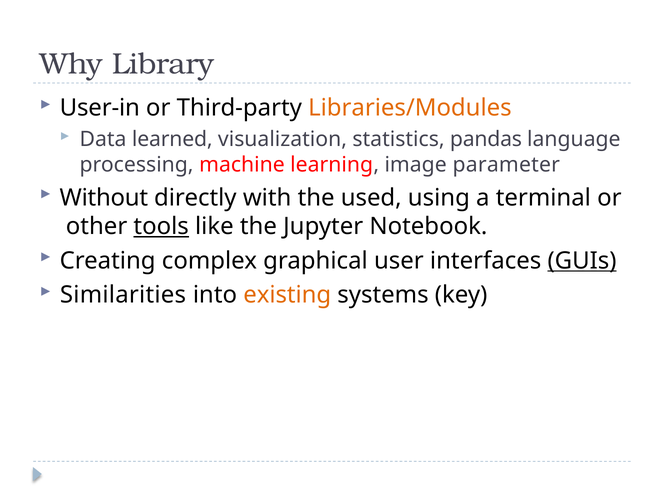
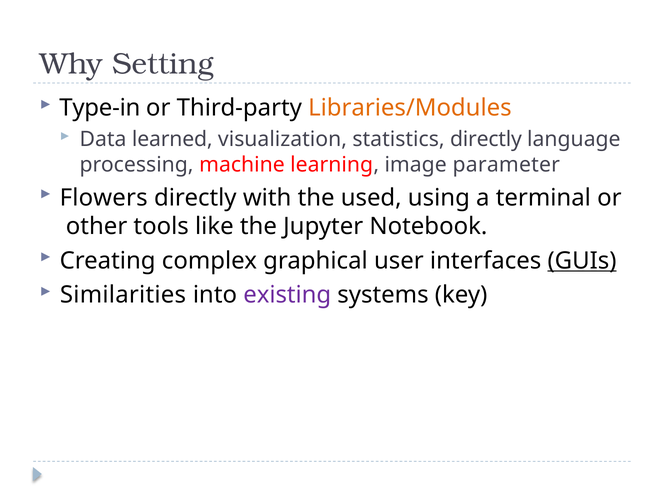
Library: Library -> Setting
User-in: User-in -> Type-in
statistics pandas: pandas -> directly
Without: Without -> Flowers
tools underline: present -> none
existing colour: orange -> purple
